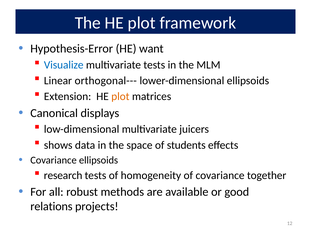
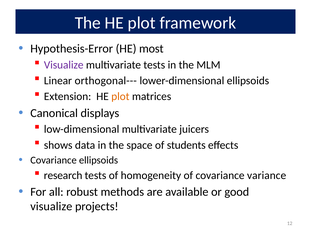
want: want -> most
Visualize at (64, 65) colour: blue -> purple
together: together -> variance
relations at (51, 206): relations -> visualize
